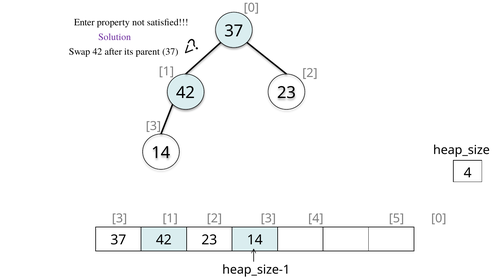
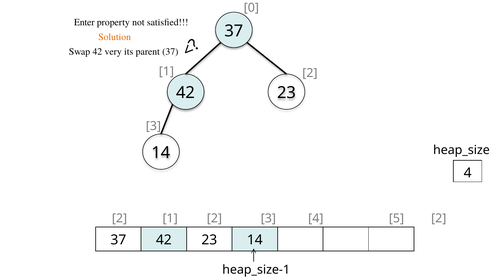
Solution colour: purple -> orange
after: after -> very
3 at (119, 218): 3 -> 2
5 0: 0 -> 2
